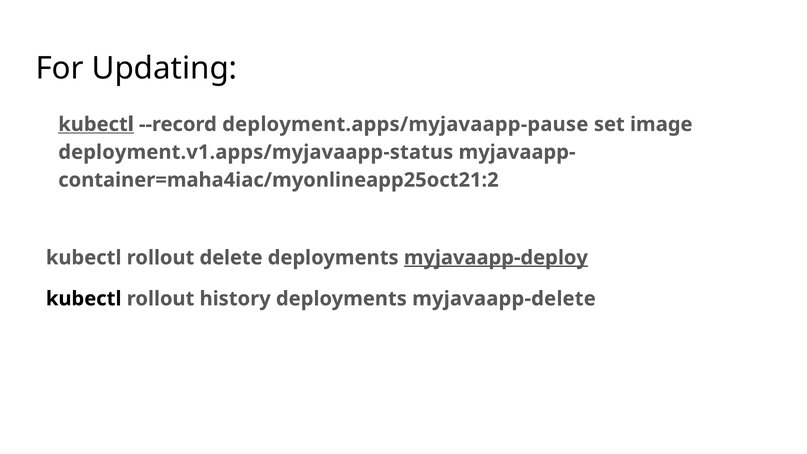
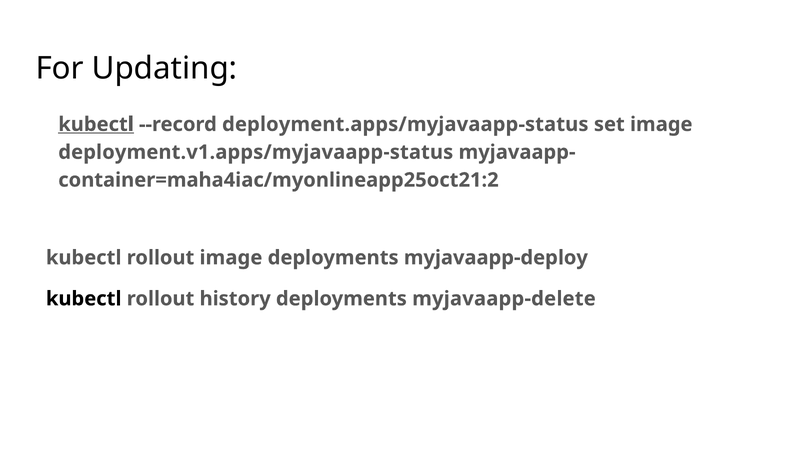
deployment.apps/myjavaapp-pause: deployment.apps/myjavaapp-pause -> deployment.apps/myjavaapp-status
rollout delete: delete -> image
myjavaapp-deploy underline: present -> none
